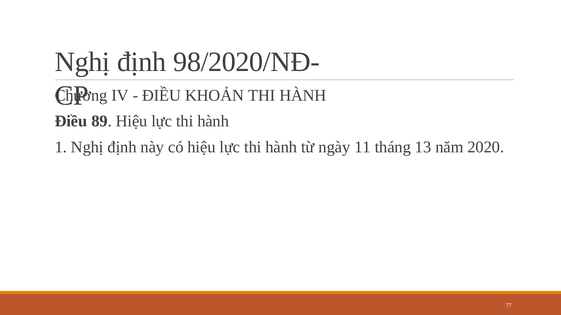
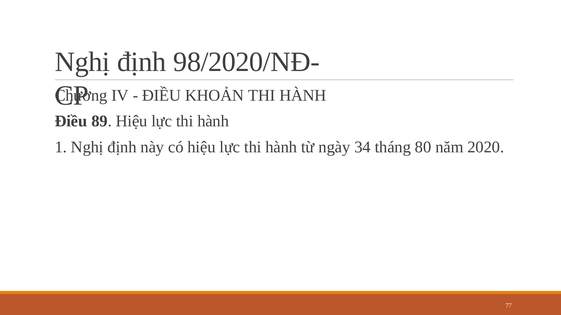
11: 11 -> 34
13: 13 -> 80
